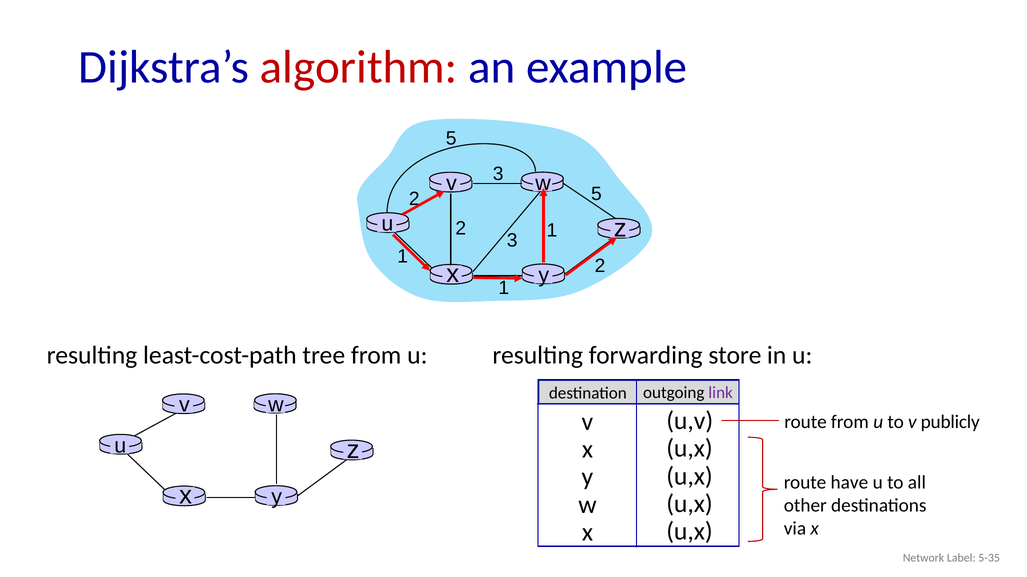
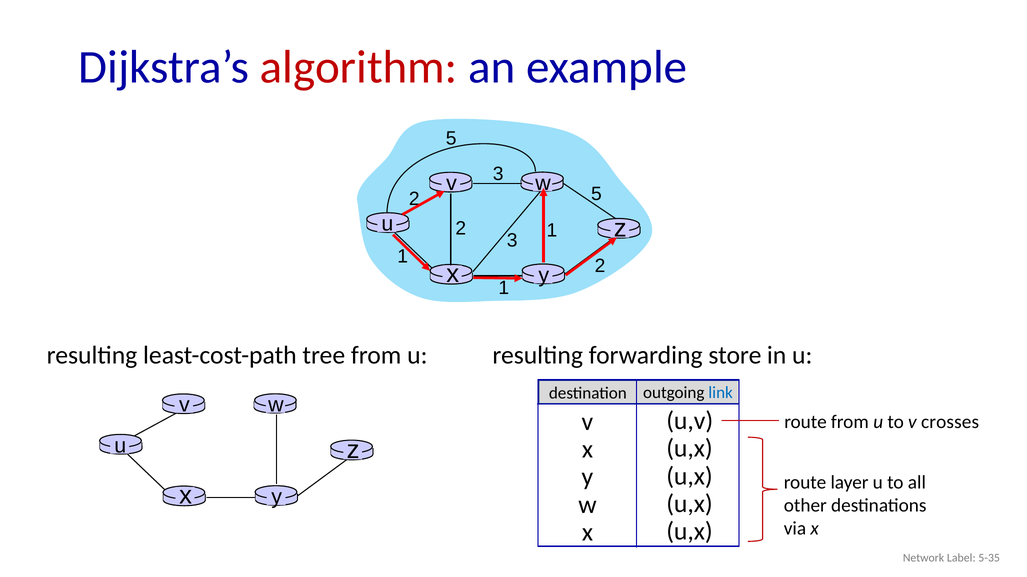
link colour: purple -> blue
publicly: publicly -> crosses
have: have -> layer
